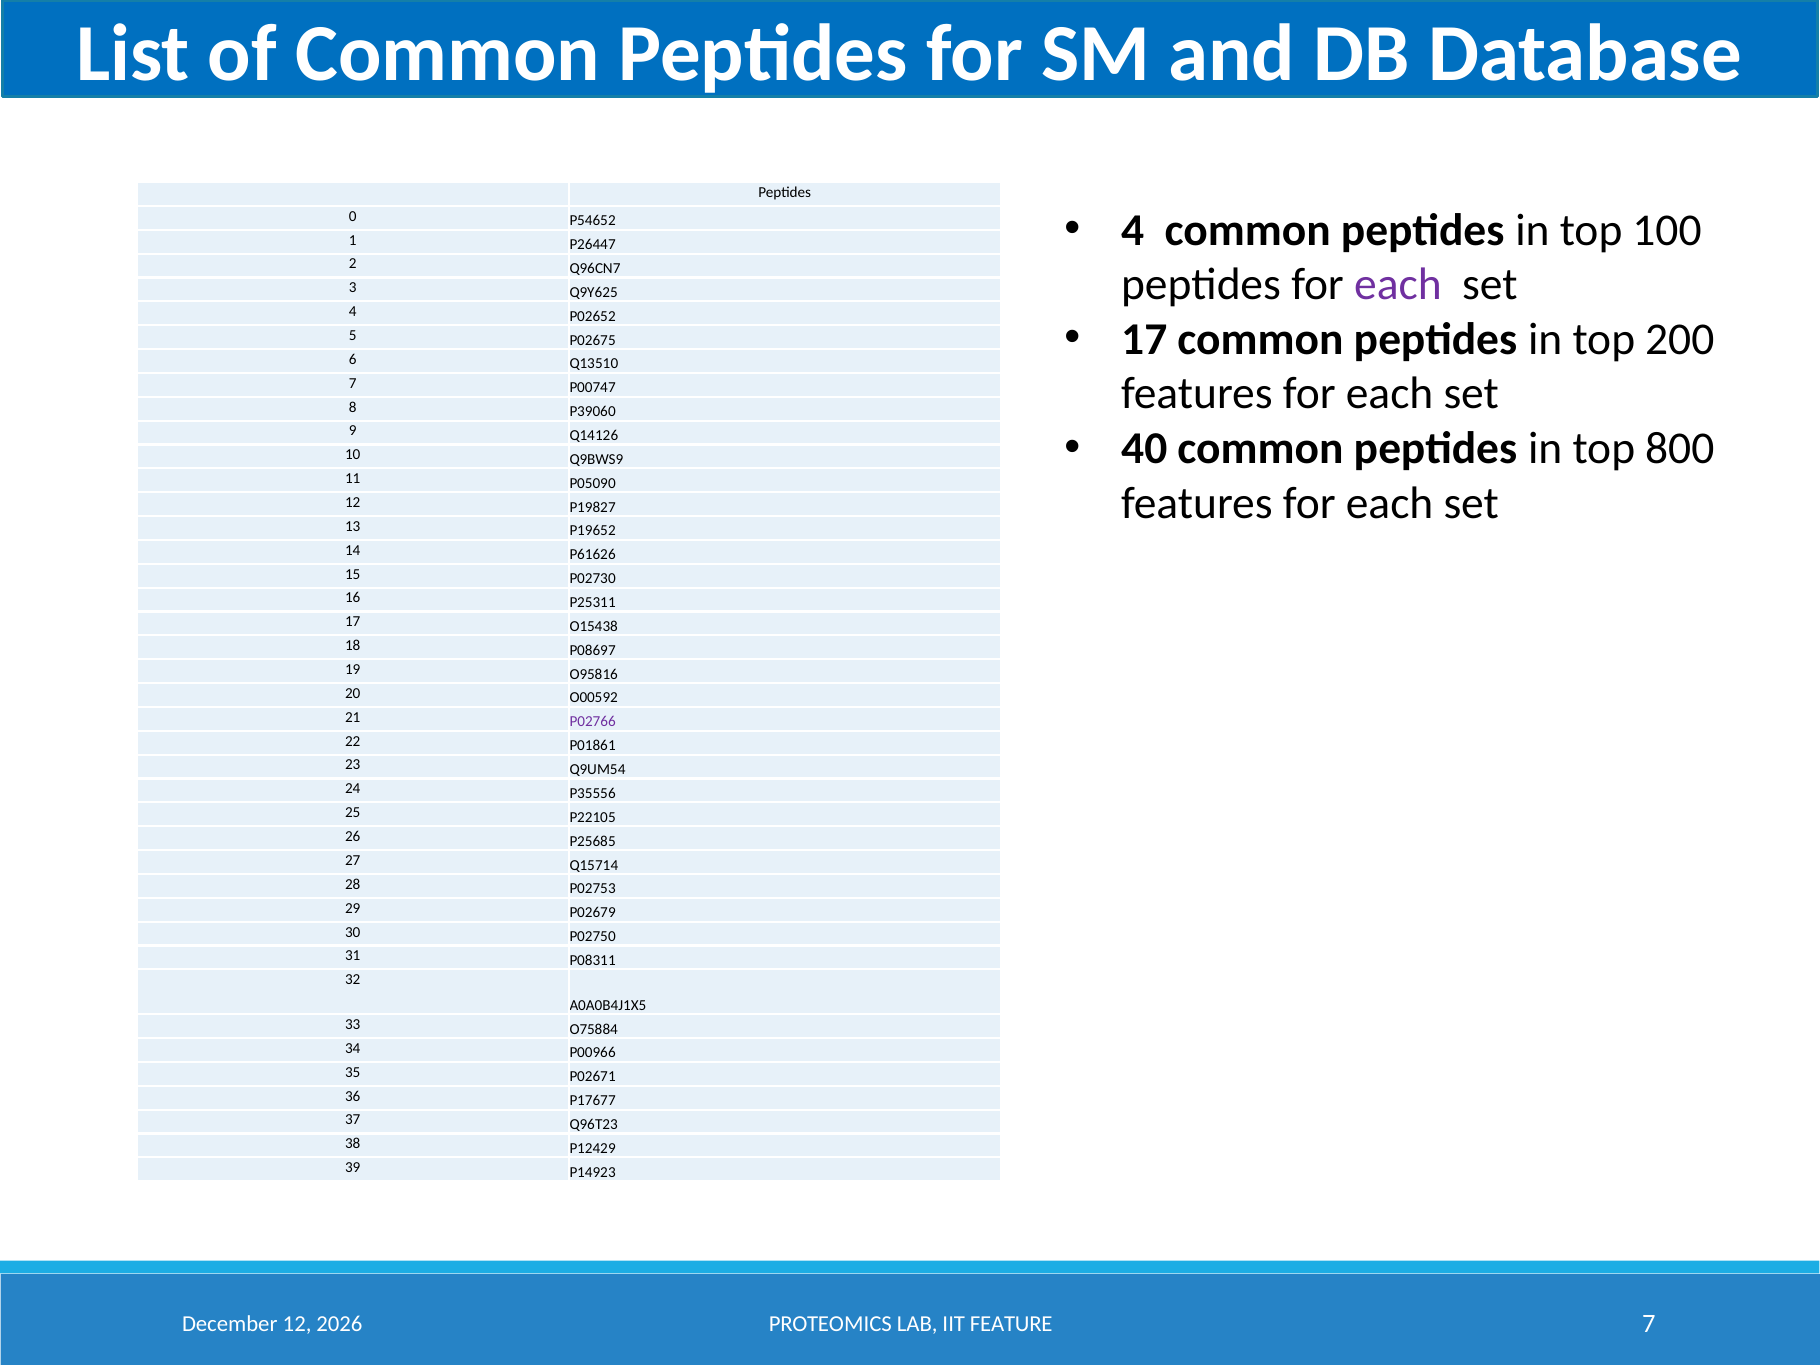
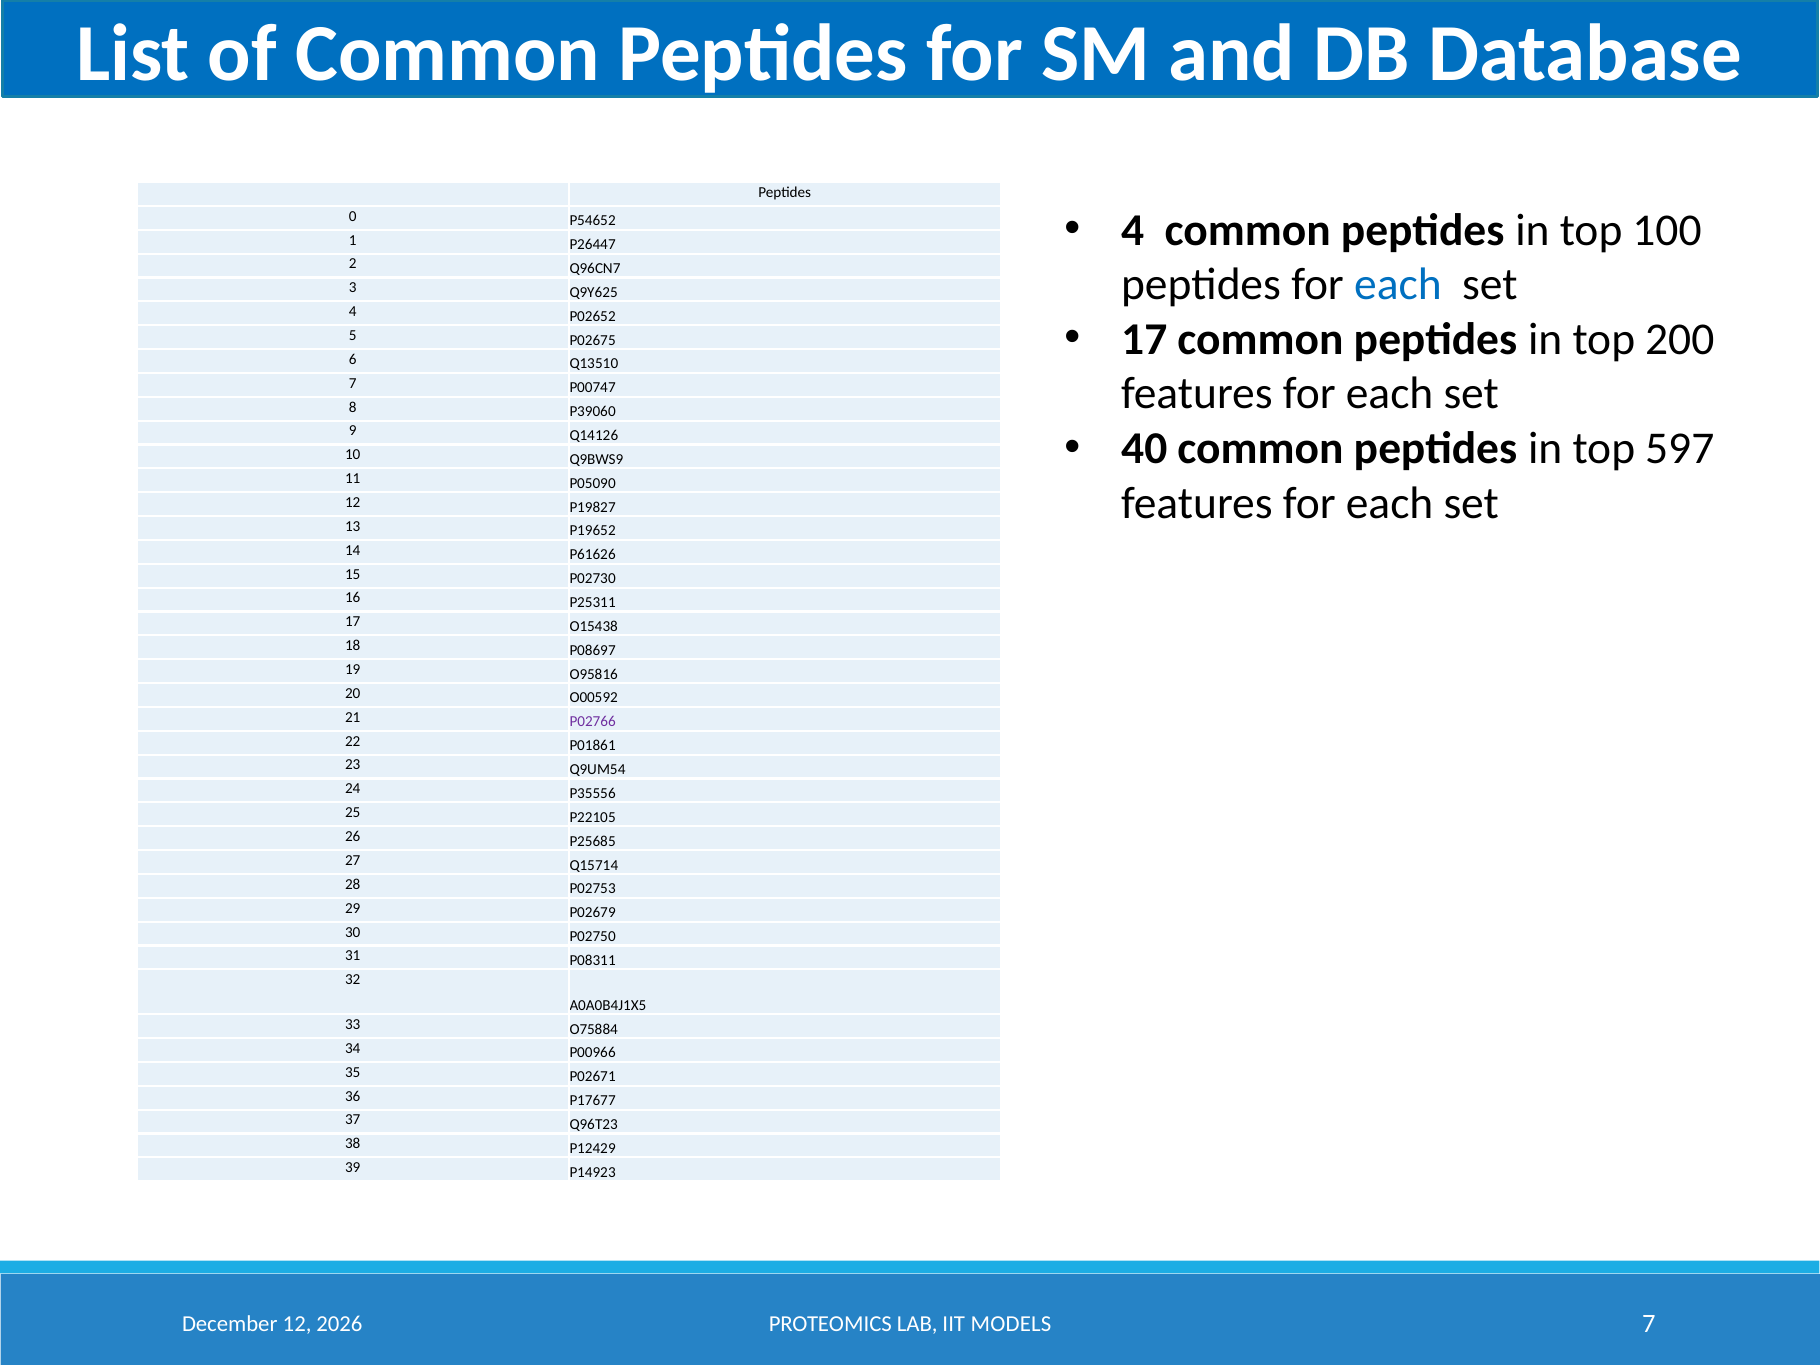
each at (1398, 285) colour: purple -> blue
800: 800 -> 597
FEATURE: FEATURE -> MODELS
